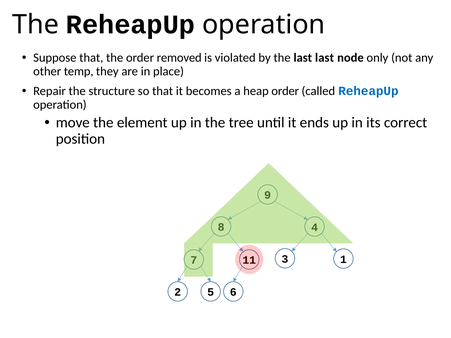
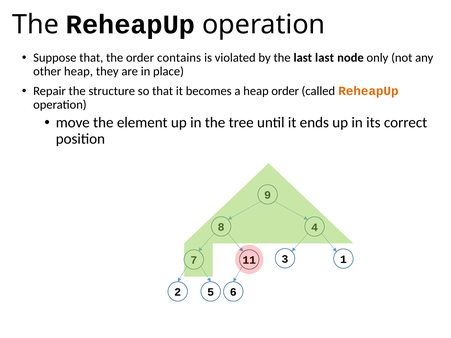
removed: removed -> contains
other temp: temp -> heap
ReheapUp at (368, 91) colour: blue -> orange
